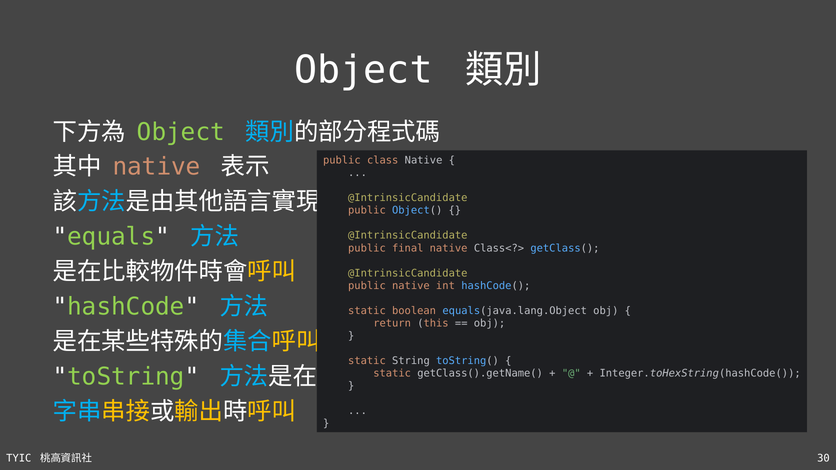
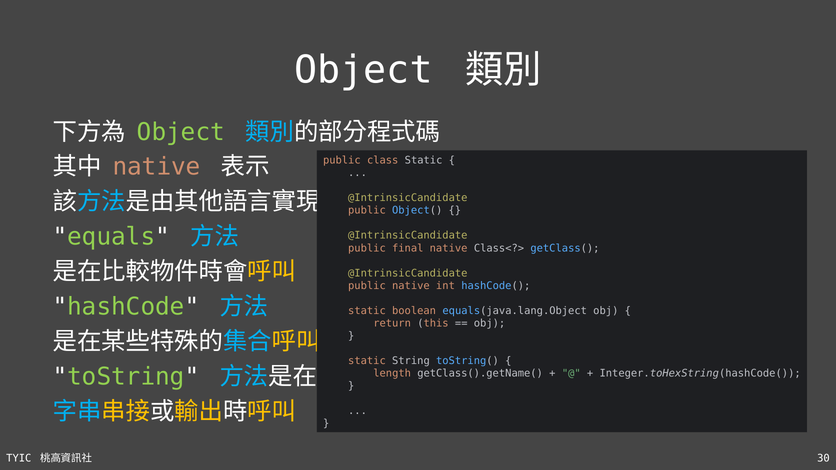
class Native: Native -> Static
static at (392, 374): static -> length
